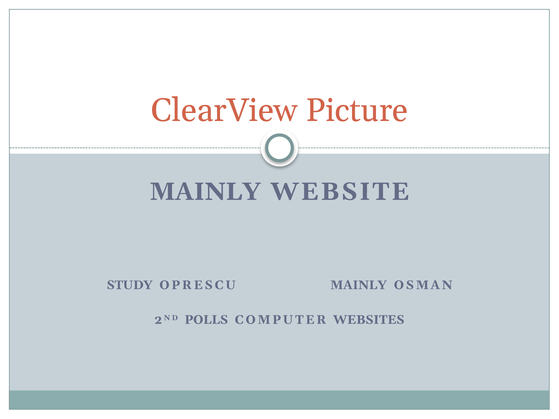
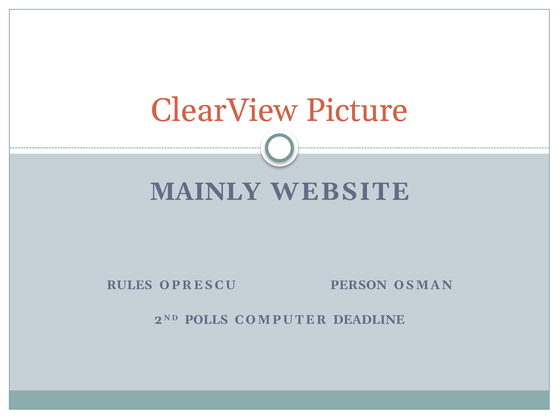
STUDY: STUDY -> RULES
OPRESCU MAINLY: MAINLY -> PERSON
WEBSITES: WEBSITES -> DEADLINE
